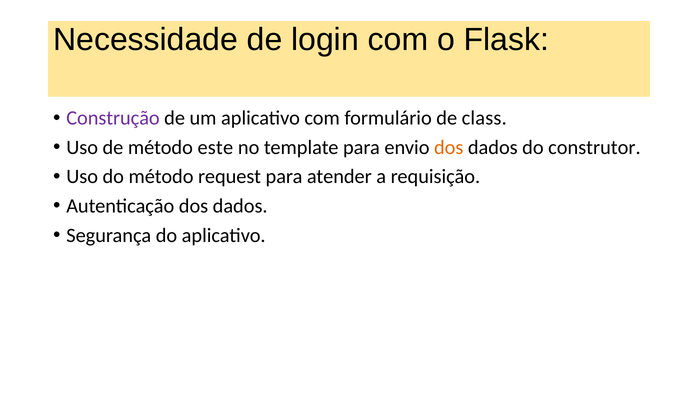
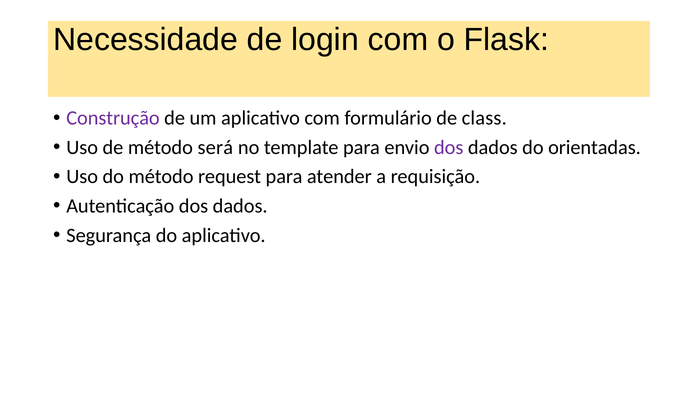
este: este -> será
dos at (449, 147) colour: orange -> purple
construtor: construtor -> orientadas
